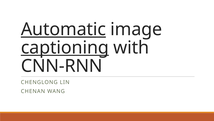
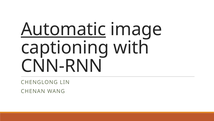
captioning underline: present -> none
